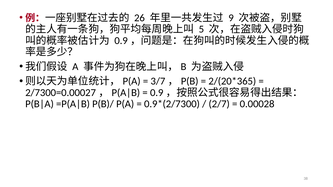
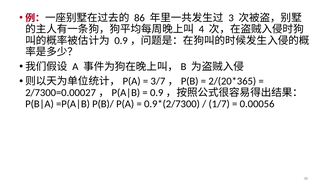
26: 26 -> 86
9: 9 -> 3
5: 5 -> 4
2/7: 2/7 -> 1/7
0.00028: 0.00028 -> 0.00056
